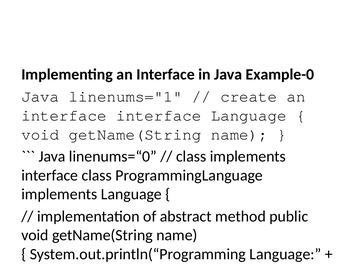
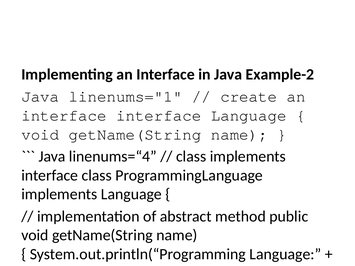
Example-0: Example-0 -> Example-2
linenums=“0: linenums=“0 -> linenums=“4
